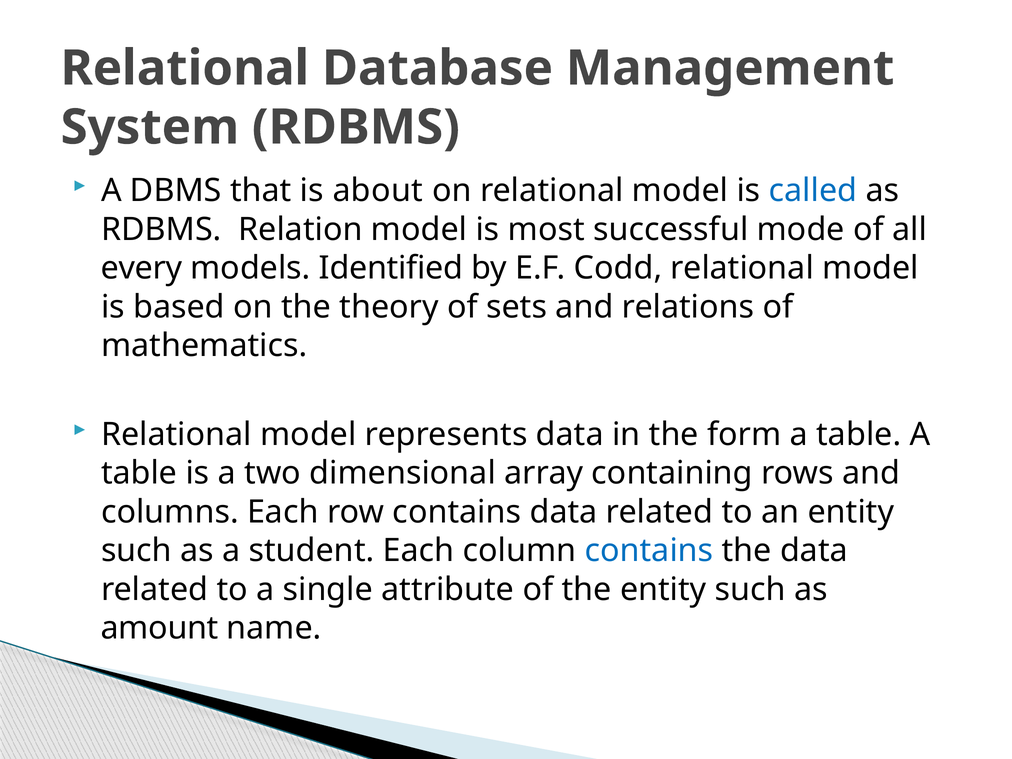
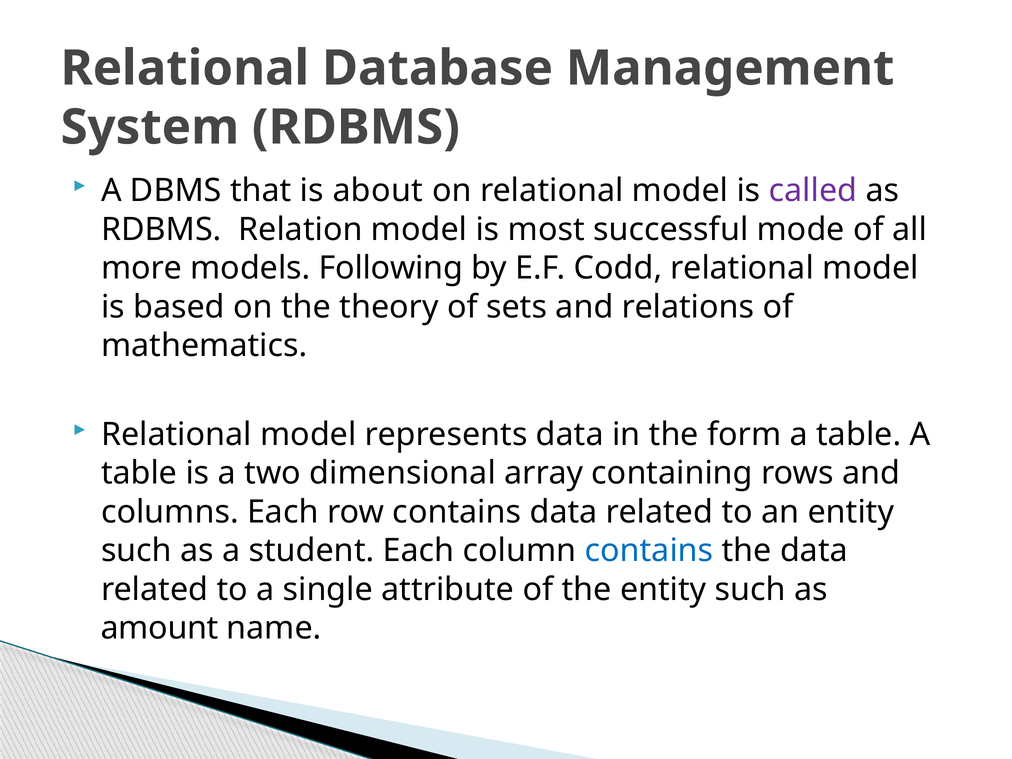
called colour: blue -> purple
every: every -> more
Identified: Identified -> Following
